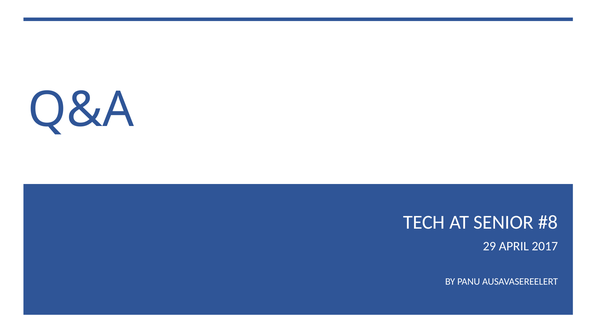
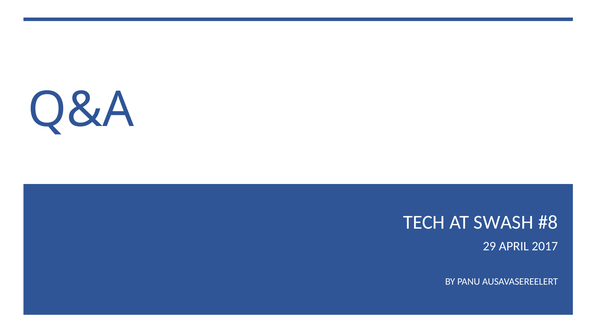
SENIOR: SENIOR -> SWASH
